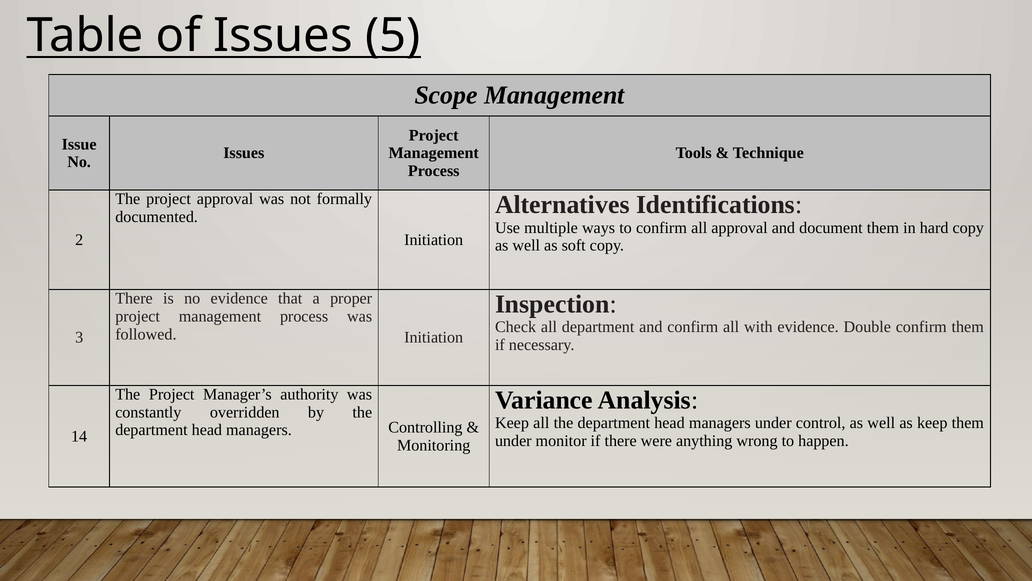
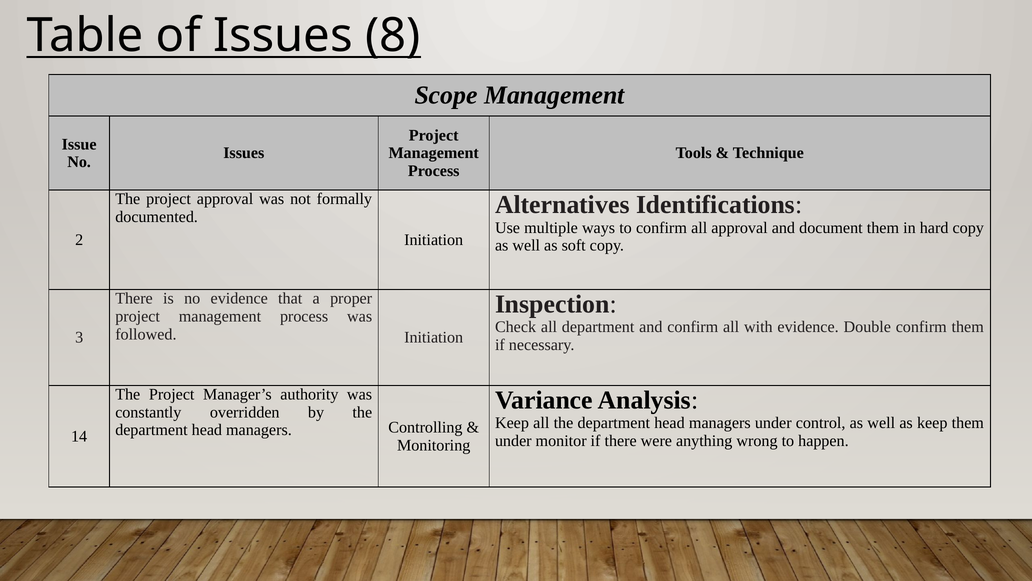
5: 5 -> 8
